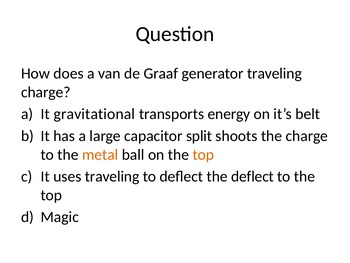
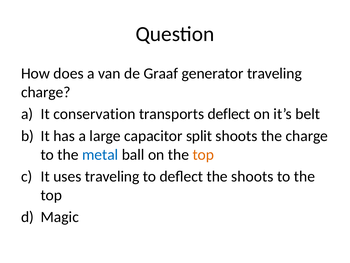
gravitational: gravitational -> conservation
transports energy: energy -> deflect
metal colour: orange -> blue
the deflect: deflect -> shoots
